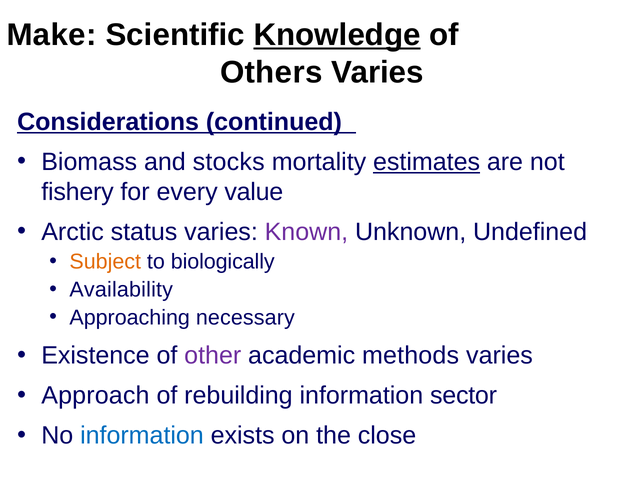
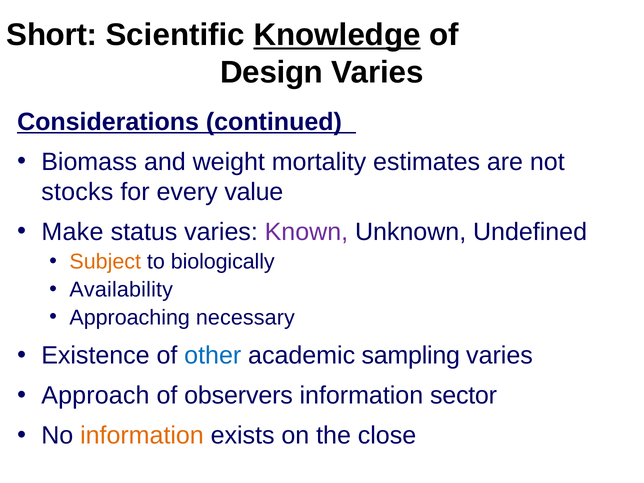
Make: Make -> Short
Others: Others -> Design
stocks: stocks -> weight
estimates underline: present -> none
fishery: fishery -> stocks
Arctic: Arctic -> Make
other colour: purple -> blue
methods: methods -> sampling
rebuilding: rebuilding -> observers
information at (142, 436) colour: blue -> orange
